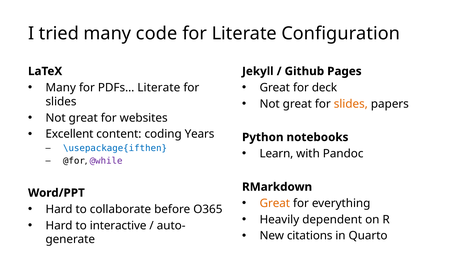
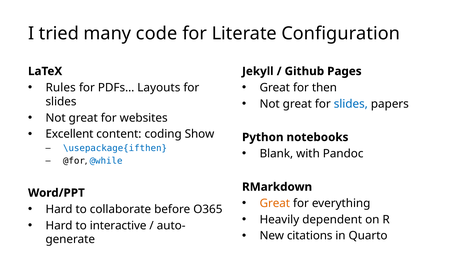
Many at (61, 88): Many -> Rules
PDFs… Literate: Literate -> Layouts
deck: deck -> then
slides at (351, 104) colour: orange -> blue
Years: Years -> Show
Learn: Learn -> Blank
@while colour: purple -> blue
